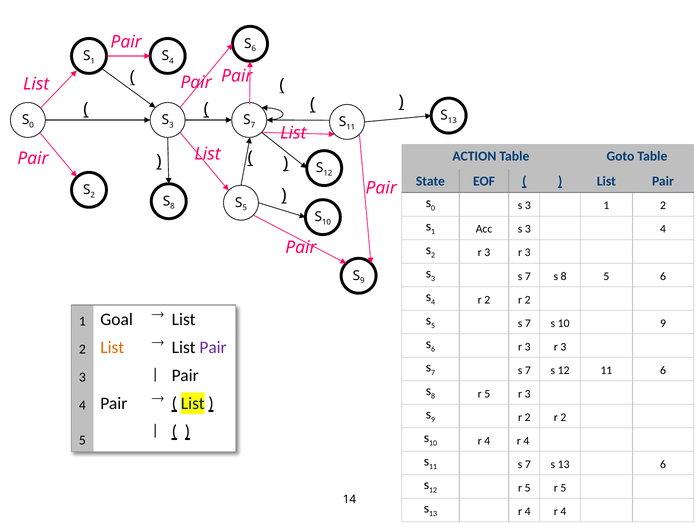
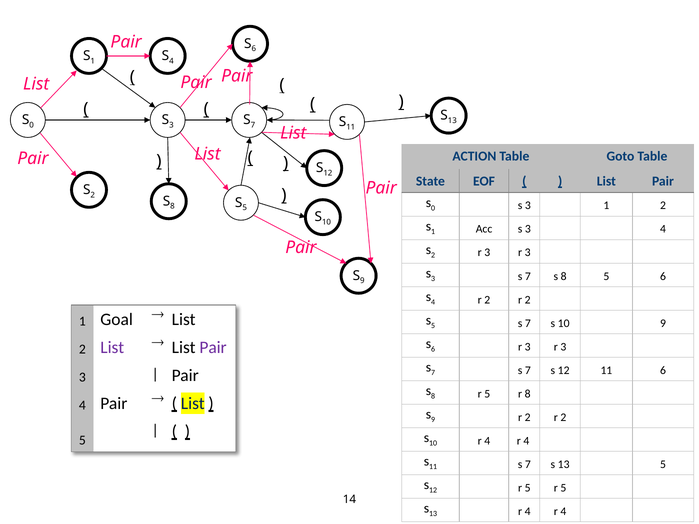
List at (112, 348) colour: orange -> purple
5 r 3: 3 -> 8
13 6: 6 -> 5
